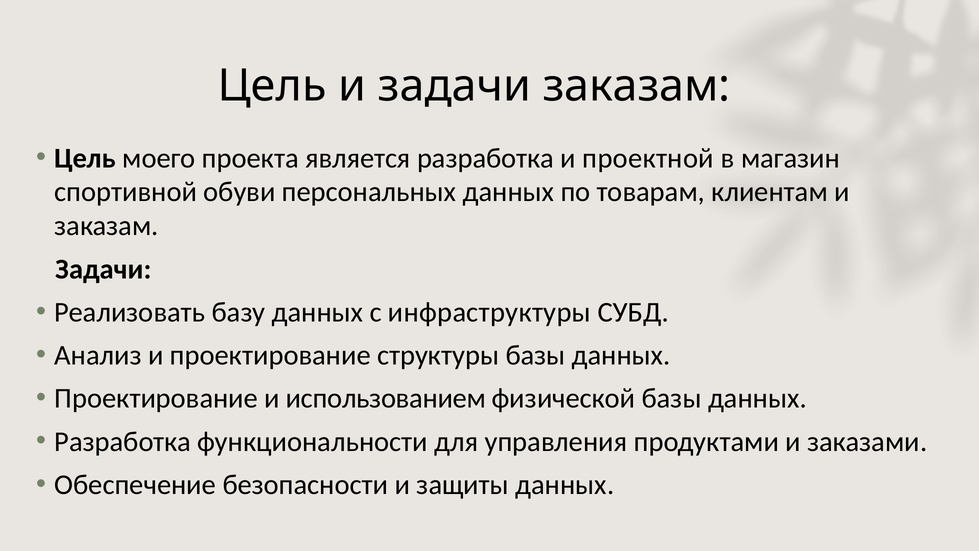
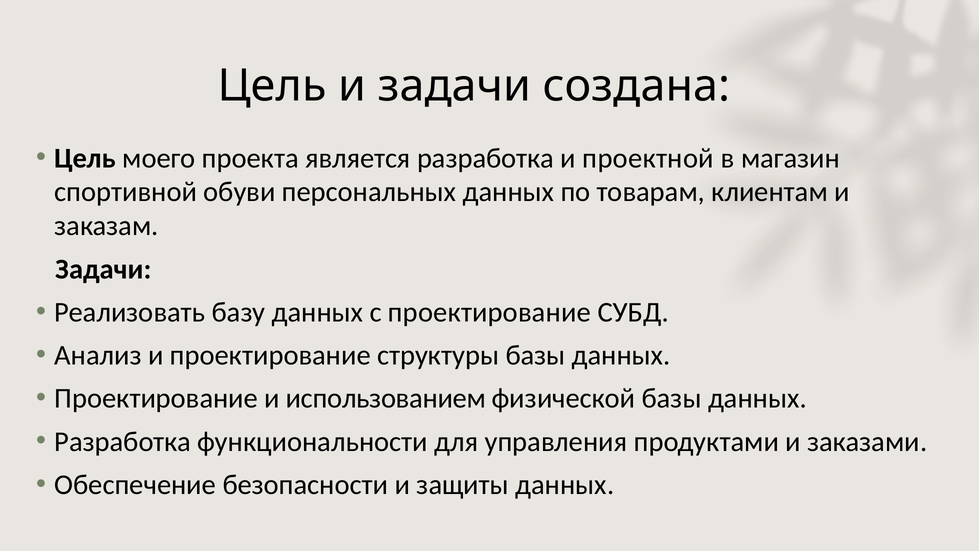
задачи заказам: заказам -> создана
с инфраструктуры: инфраструктуры -> проектирование
